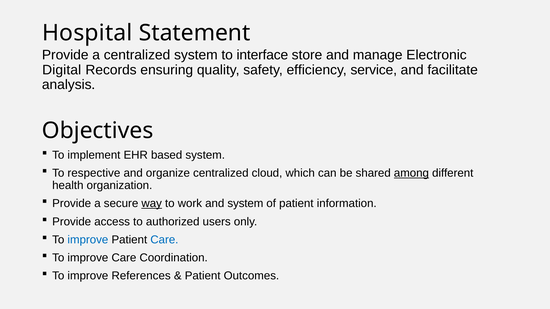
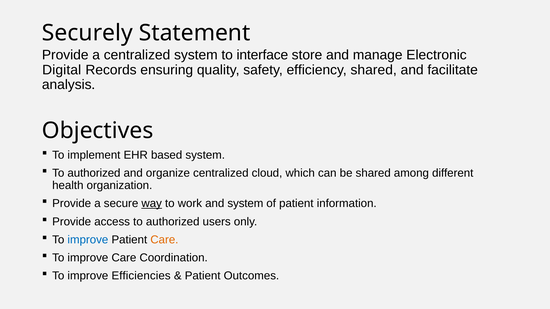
Hospital: Hospital -> Securely
efﬁciency service: service -> shared
respective at (94, 173): respective -> authorized
among underline: present -> none
Care at (164, 240) colour: blue -> orange
References: References -> Efficiencies
